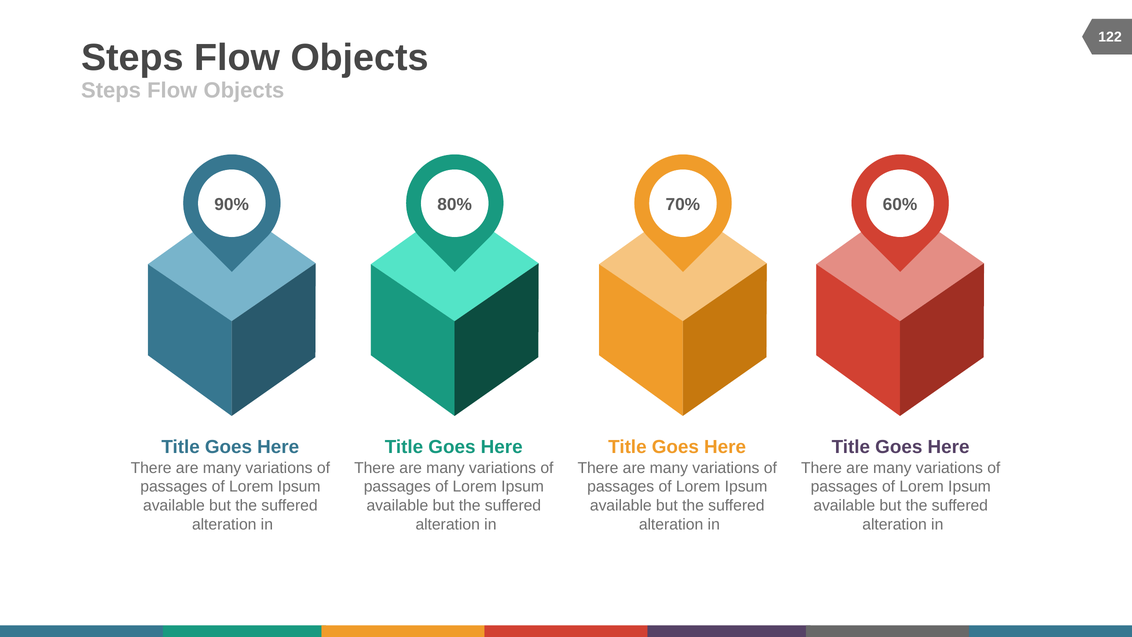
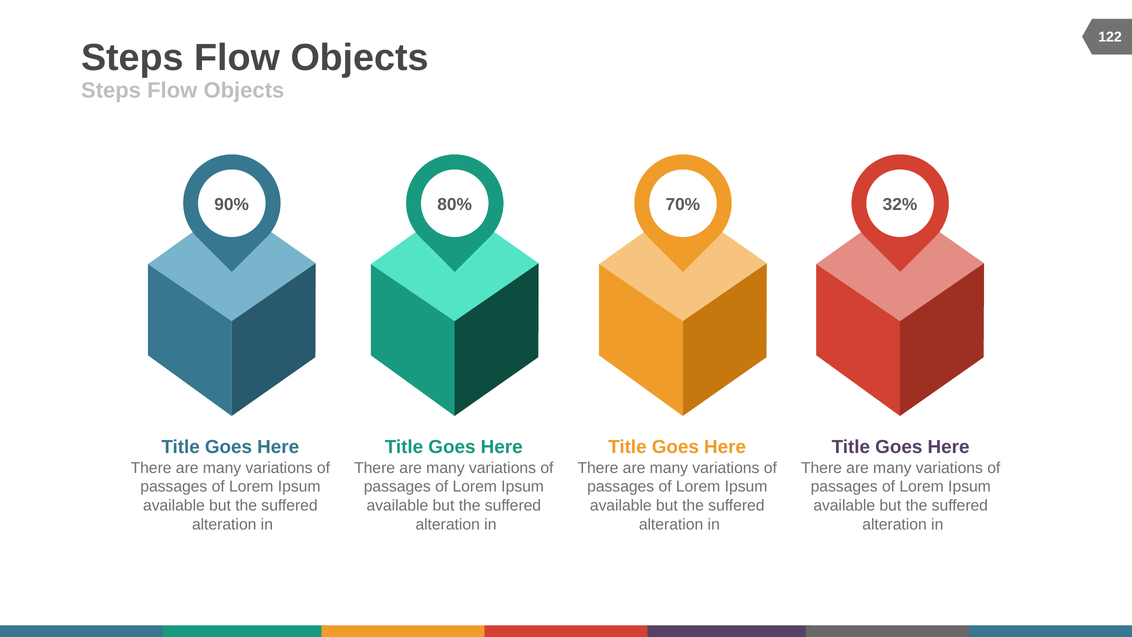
60%: 60% -> 32%
